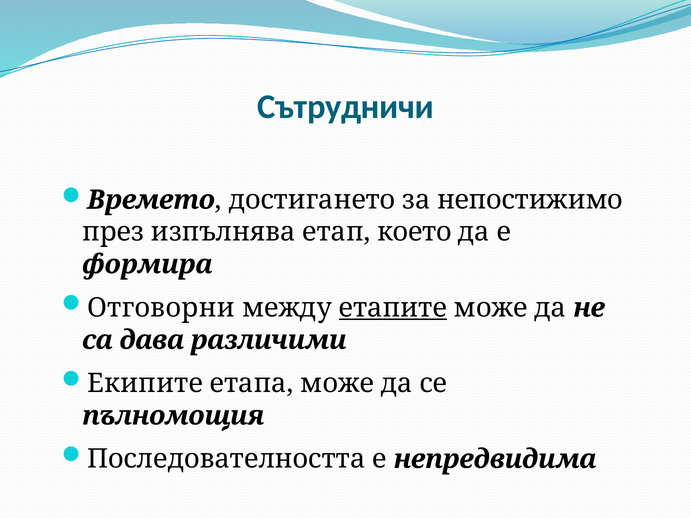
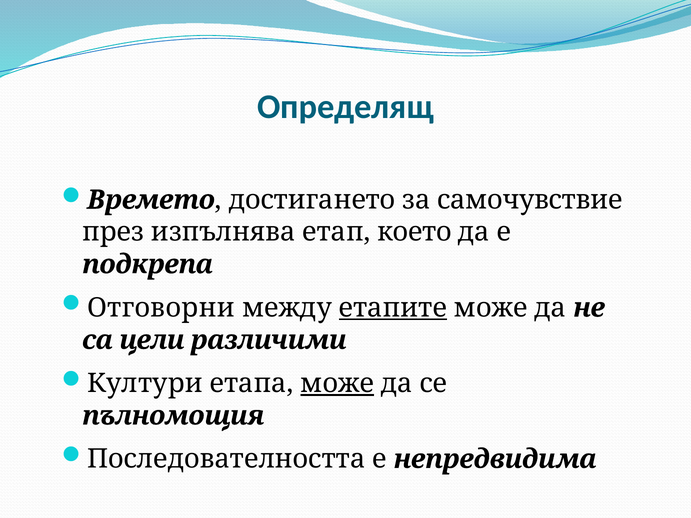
Сътрудничи: Сътрудничи -> Определящ
непостижимо: непостижимо -> самочувствие
формира: формира -> подкрепа
дава: дава -> цели
Екипите: Екипите -> Култури
може at (337, 384) underline: none -> present
